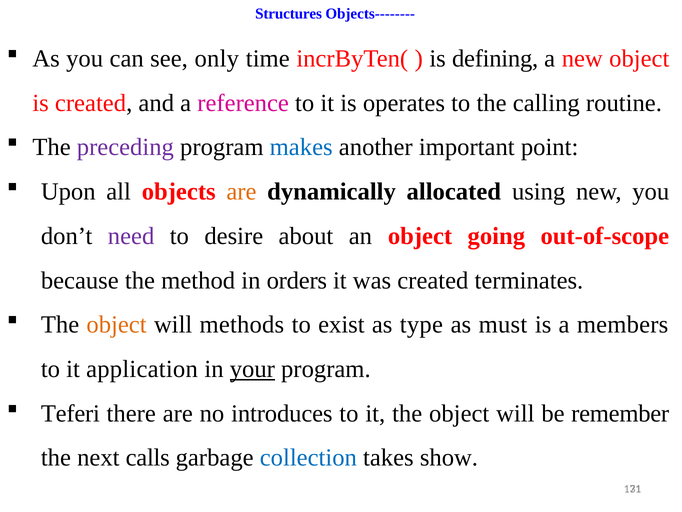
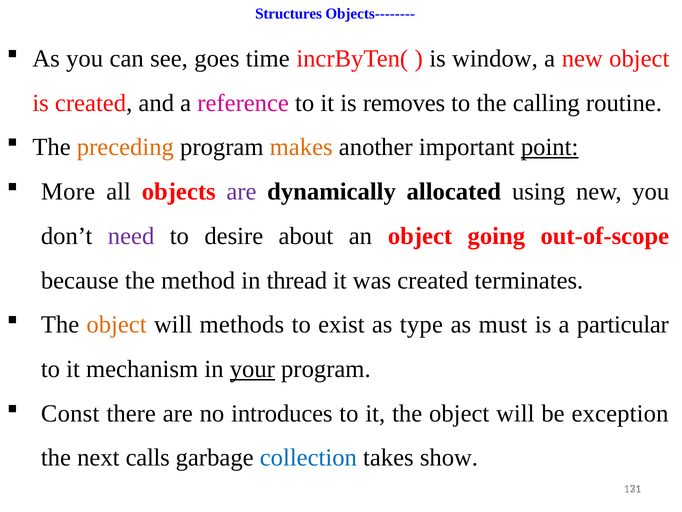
only: only -> goes
defining: defining -> window
operates: operates -> removes
preceding colour: purple -> orange
makes colour: blue -> orange
point underline: none -> present
Upon: Upon -> More
are at (241, 192) colour: orange -> purple
orders: orders -> thread
members: members -> particular
application: application -> mechanism
Teferi: Teferi -> Const
remember: remember -> exception
